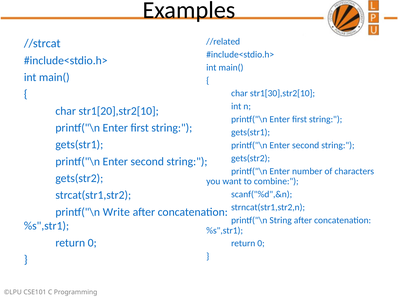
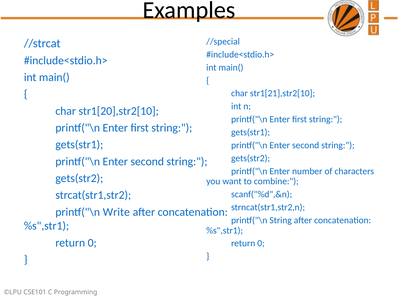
//related: //related -> //special
str1[30],str2[10: str1[30],str2[10 -> str1[21],str2[10
